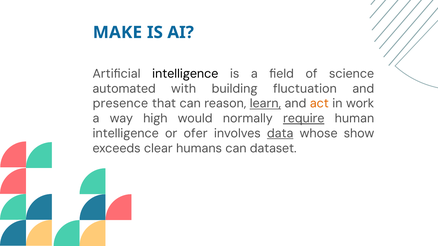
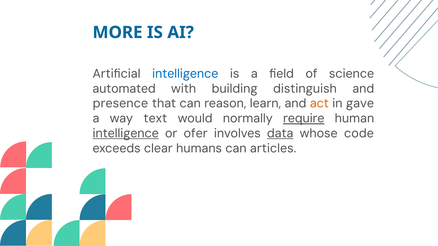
MAKE: MAKE -> MORE
intelligence at (185, 74) colour: black -> blue
fluctuation: fluctuation -> distinguish
learn underline: present -> none
work: work -> gave
high: high -> text
intelligence at (126, 134) underline: none -> present
show: show -> code
dataset: dataset -> articles
